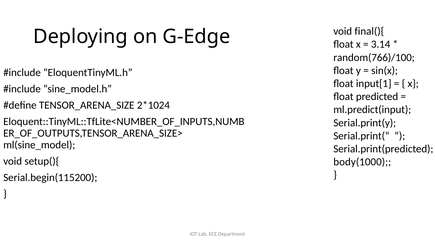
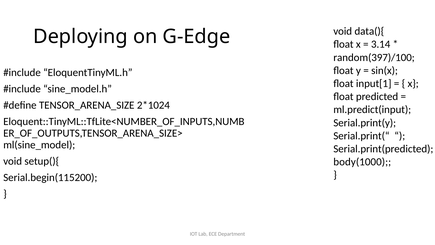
final(){: final(){ -> data(){
random(766)/100: random(766)/100 -> random(397)/100
